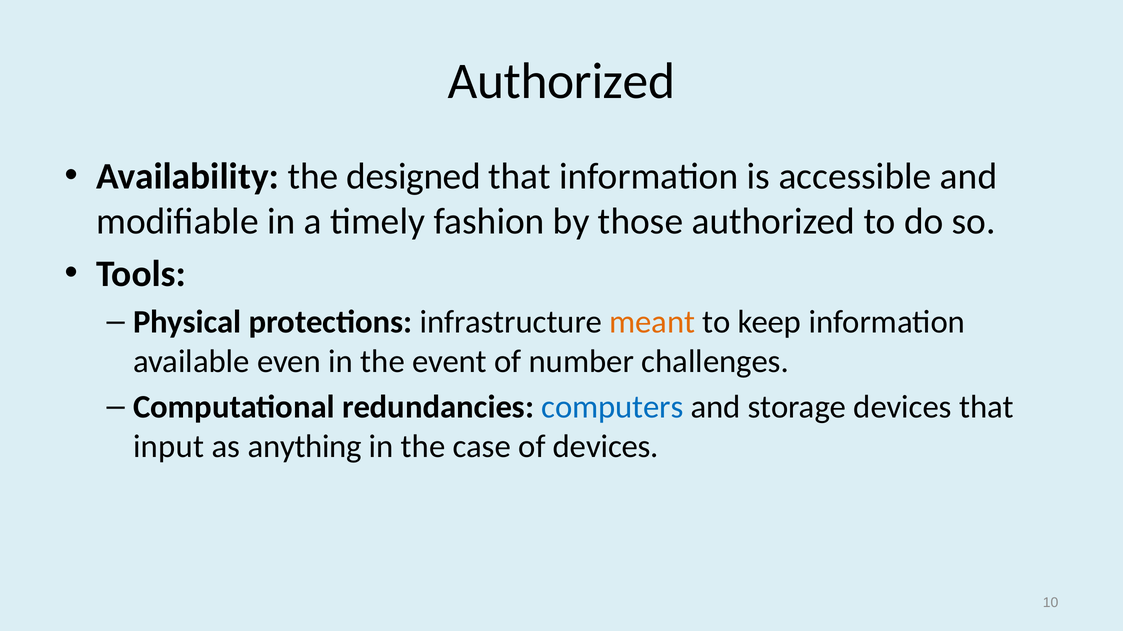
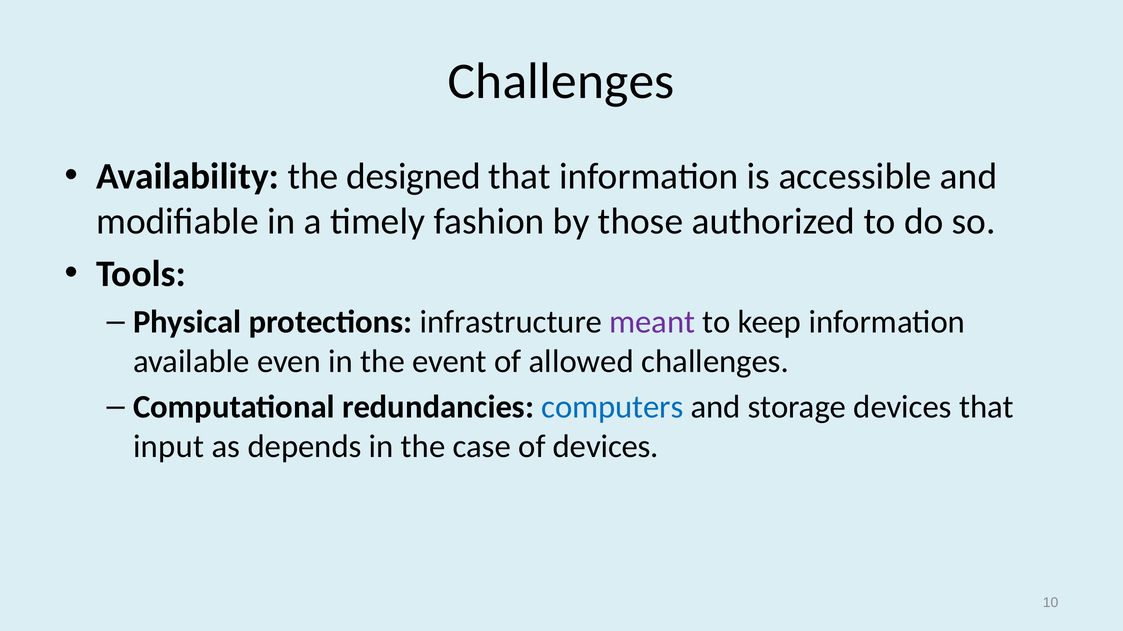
Authorized at (561, 82): Authorized -> Challenges
meant colour: orange -> purple
number: number -> allowed
anything: anything -> depends
